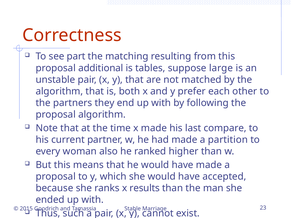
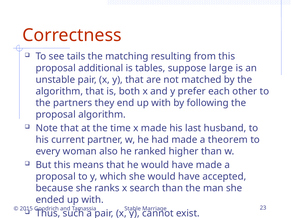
part: part -> tails
compare: compare -> husband
partition: partition -> theorem
results: results -> search
